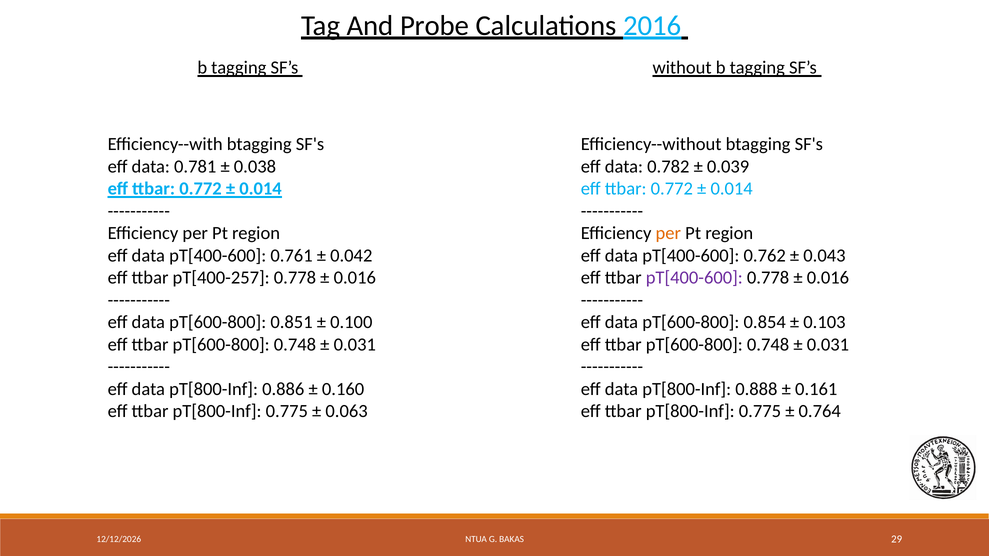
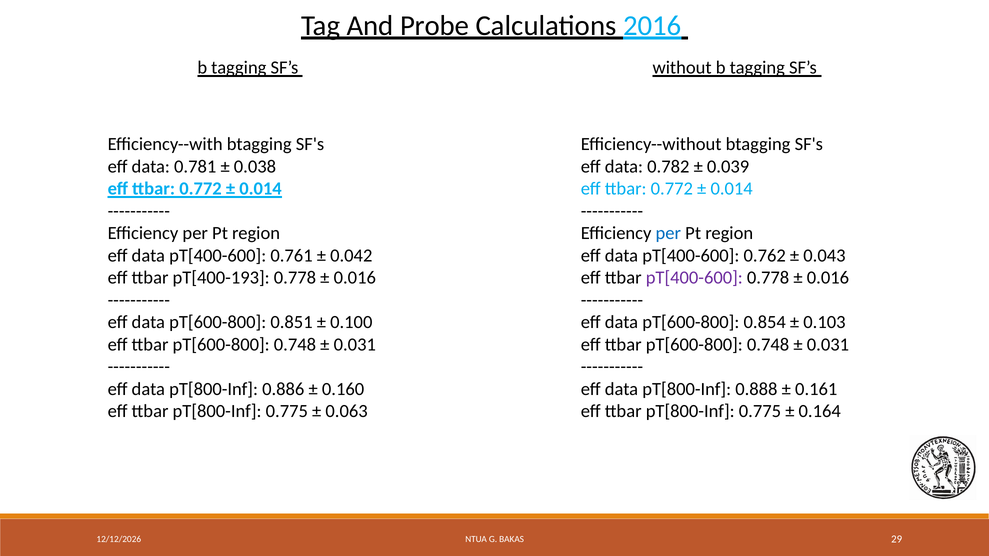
per at (668, 233) colour: orange -> blue
pT[400-257: pT[400-257 -> pT[400-193
0.764: 0.764 -> 0.164
